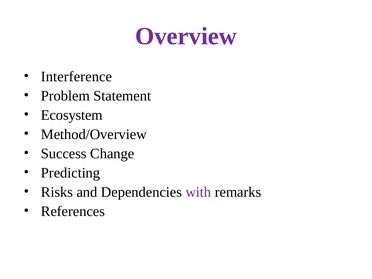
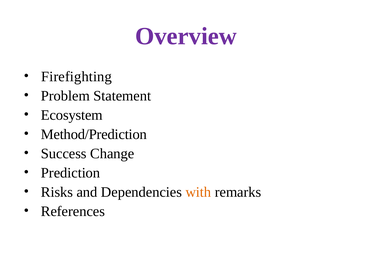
Interference: Interference -> Firefighting
Method/Overview: Method/Overview -> Method/Prediction
Predicting: Predicting -> Prediction
with colour: purple -> orange
